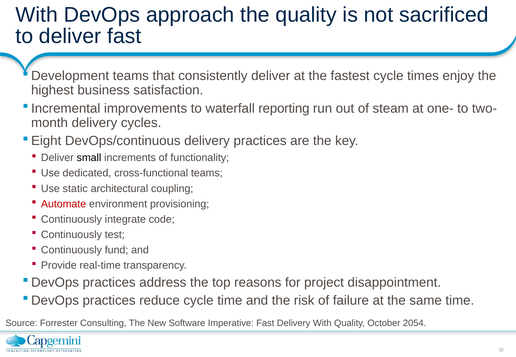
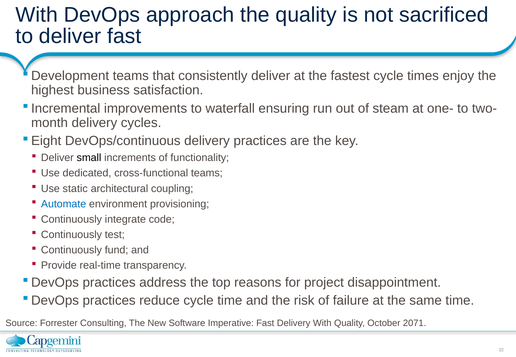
reporting: reporting -> ensuring
Automate colour: red -> blue
2054: 2054 -> 2071
